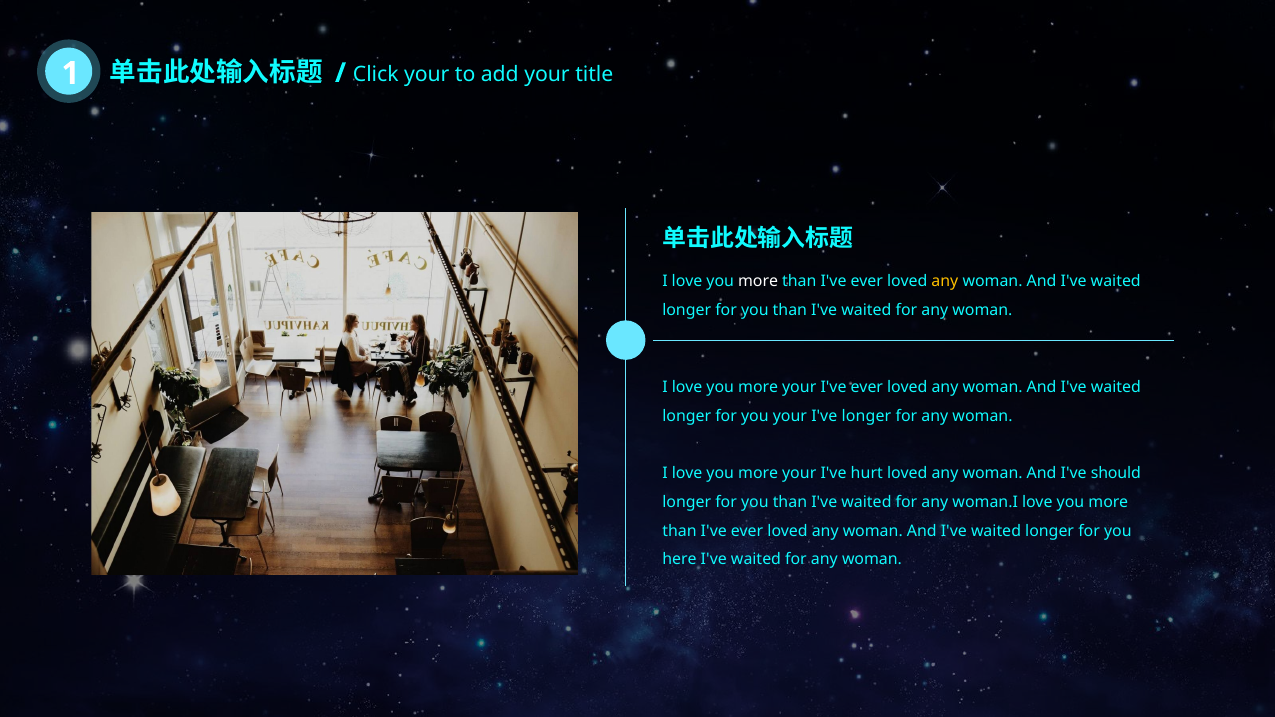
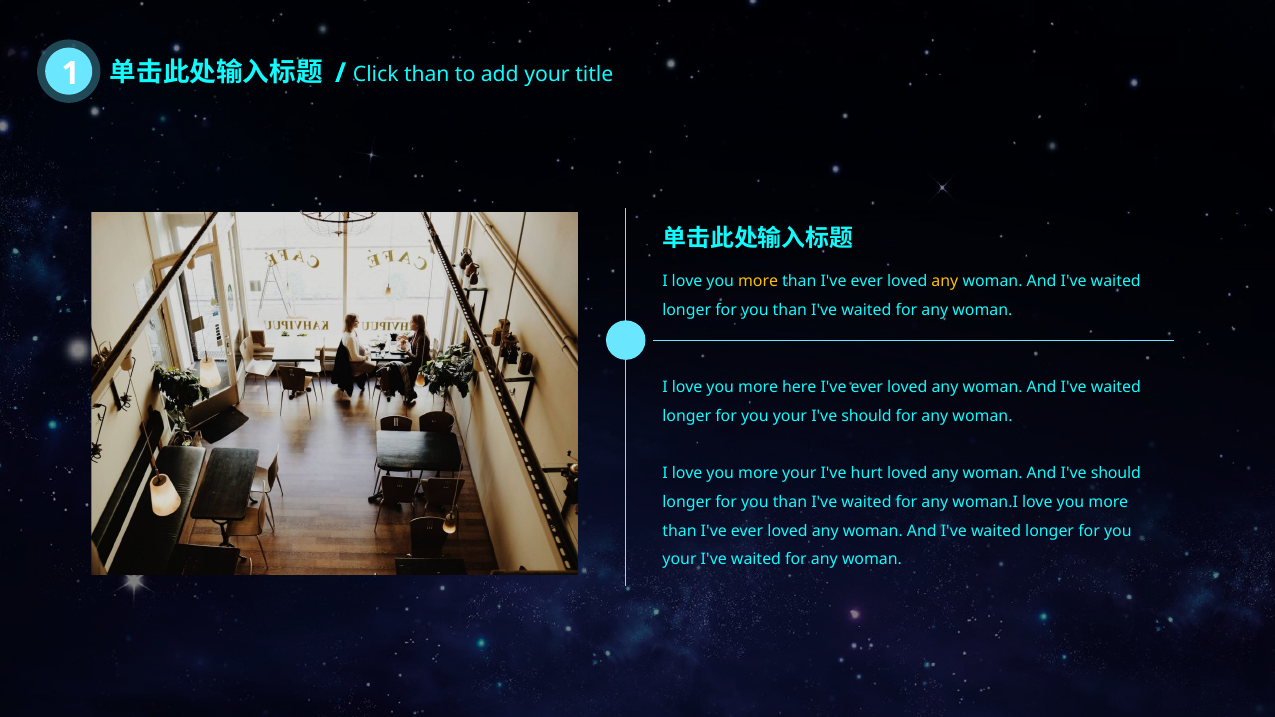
Click your: your -> than
more at (758, 281) colour: white -> yellow
your at (799, 388): your -> here
longer at (866, 416): longer -> should
here at (680, 560): here -> your
